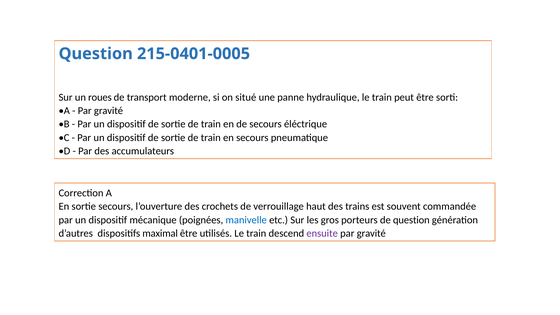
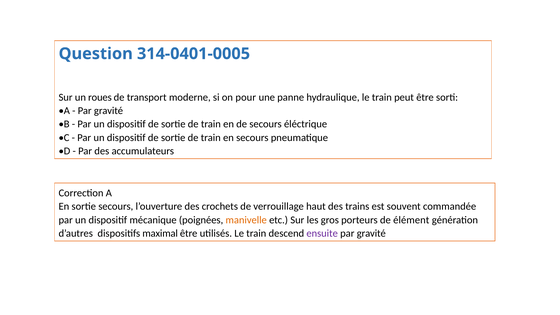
215-0401-0005: 215-0401-0005 -> 314-0401-0005
situé: situé -> pour
manivelle colour: blue -> orange
de question: question -> élément
